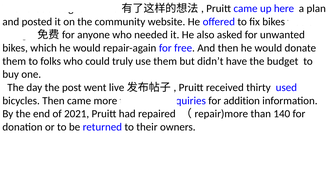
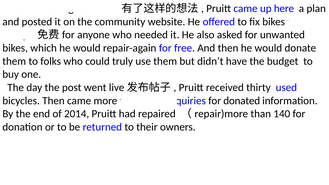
addition: addition -> donated
2021: 2021 -> 2014
